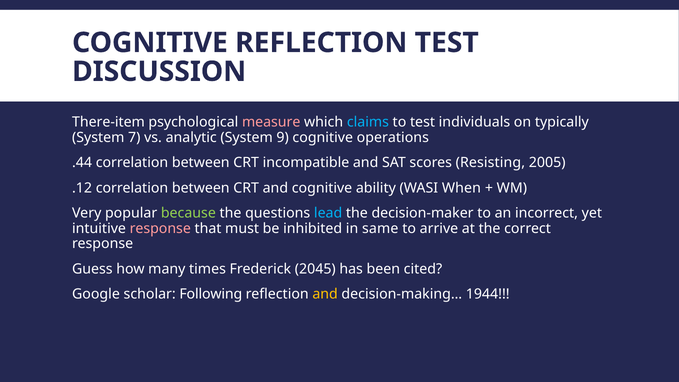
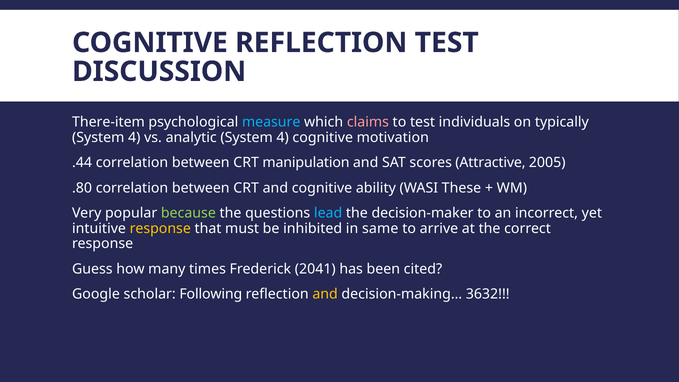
measure colour: pink -> light blue
claims colour: light blue -> pink
7 at (134, 137): 7 -> 4
analytic System 9: 9 -> 4
operations: operations -> motivation
incompatible: incompatible -> manipulation
Resisting: Resisting -> Attractive
.12: .12 -> .80
When: When -> These
response at (160, 228) colour: pink -> yellow
2045: 2045 -> 2041
1944: 1944 -> 3632
